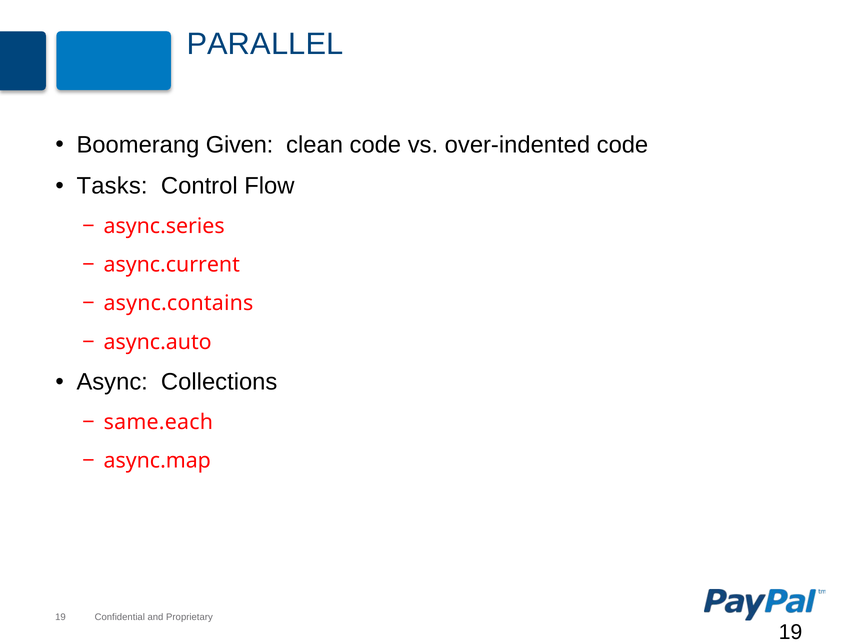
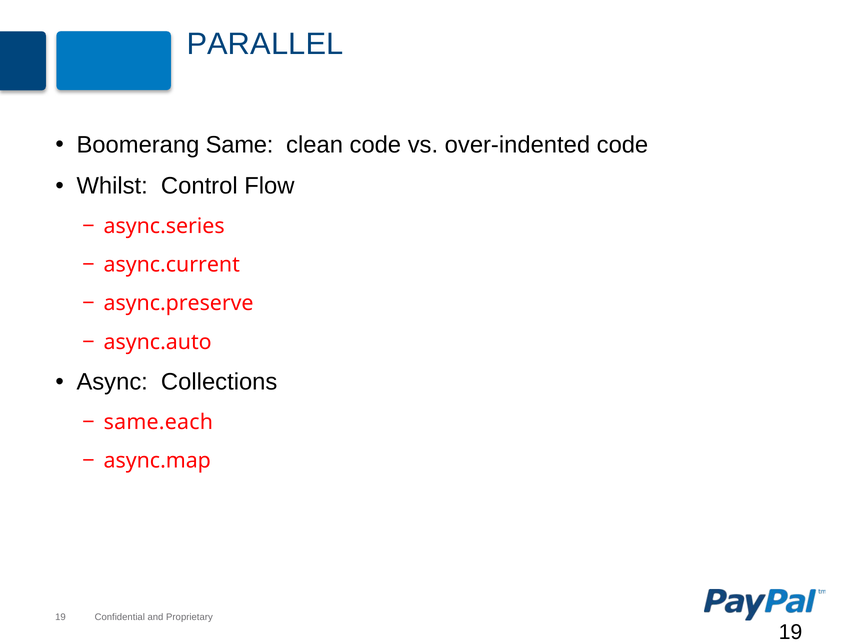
Given: Given -> Same
Tasks: Tasks -> Whilst
async.contains: async.contains -> async.preserve
